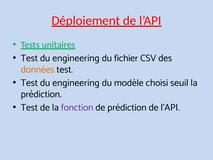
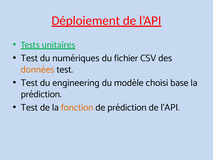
engineering at (76, 58): engineering -> numériques
seuil: seuil -> base
fonction colour: purple -> orange
